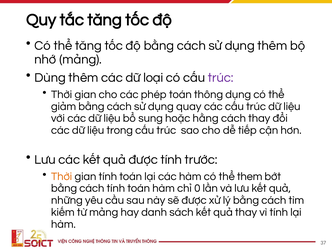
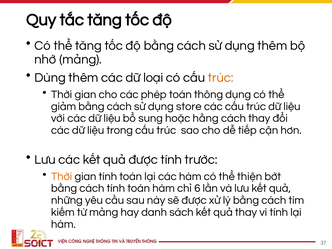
trúc at (221, 78) colour: purple -> orange
quay: quay -> store
them: them -> thiện
0: 0 -> 6
